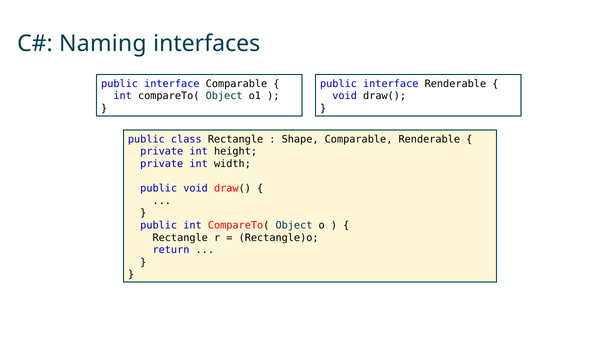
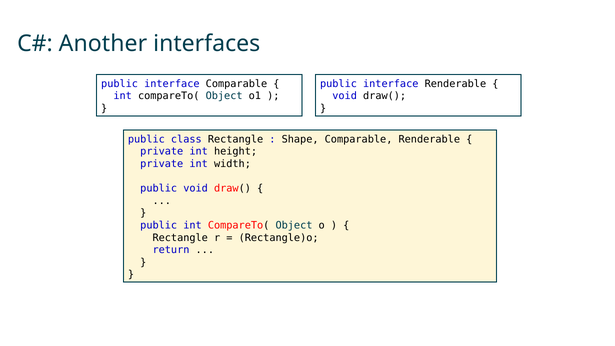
Naming: Naming -> Another
